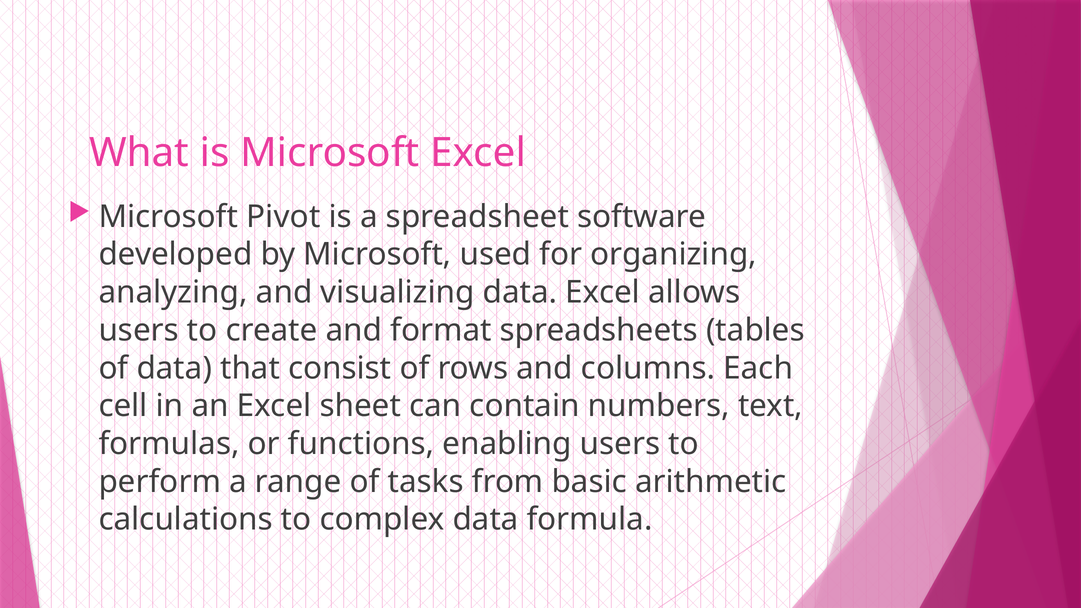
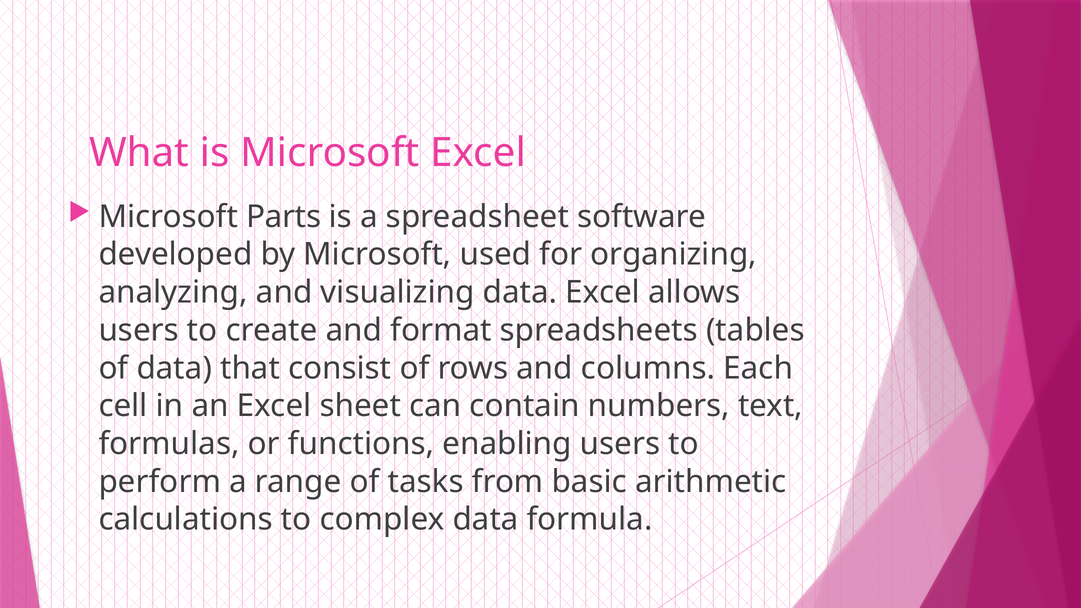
Pivot: Pivot -> Parts
